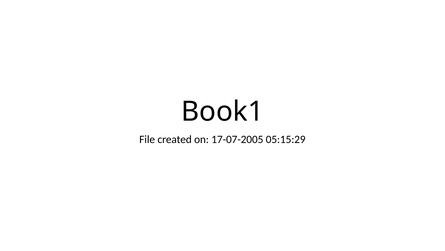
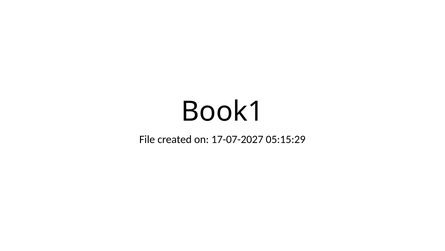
17-07-2005: 17-07-2005 -> 17-07-2027
